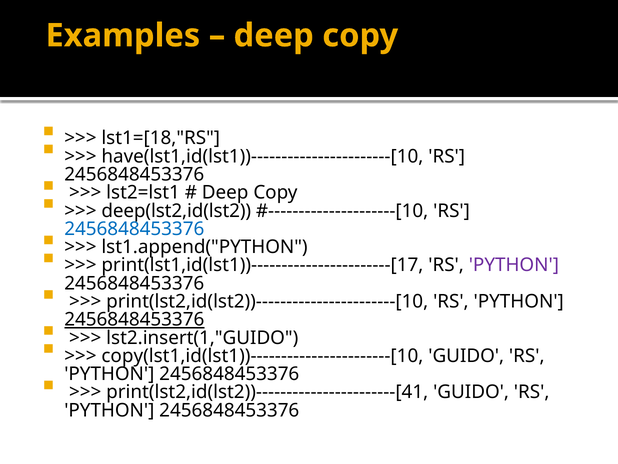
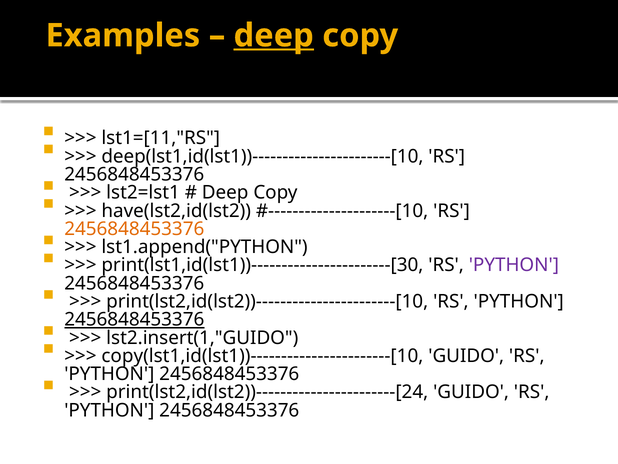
deep at (274, 36) underline: none -> present
lst1=[18,"RS: lst1=[18,"RS -> lst1=[11,"RS
have(lst1,id(lst1))-----------------------[10: have(lst1,id(lst1))-----------------------[10 -> deep(lst1,id(lst1))-----------------------[10
deep(lst2,id(lst2: deep(lst2,id(lst2 -> have(lst2,id(lst2
2456848453376 at (134, 229) colour: blue -> orange
print(lst1,id(lst1))-----------------------[17: print(lst1,id(lst1))-----------------------[17 -> print(lst1,id(lst1))-----------------------[30
print(lst2,id(lst2))-----------------------[41: print(lst2,id(lst2))-----------------------[41 -> print(lst2,id(lst2))-----------------------[24
